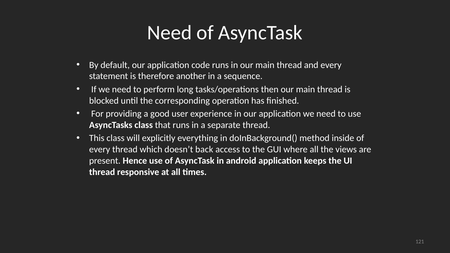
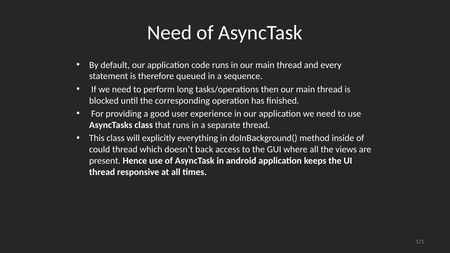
another: another -> queued
every at (100, 149): every -> could
